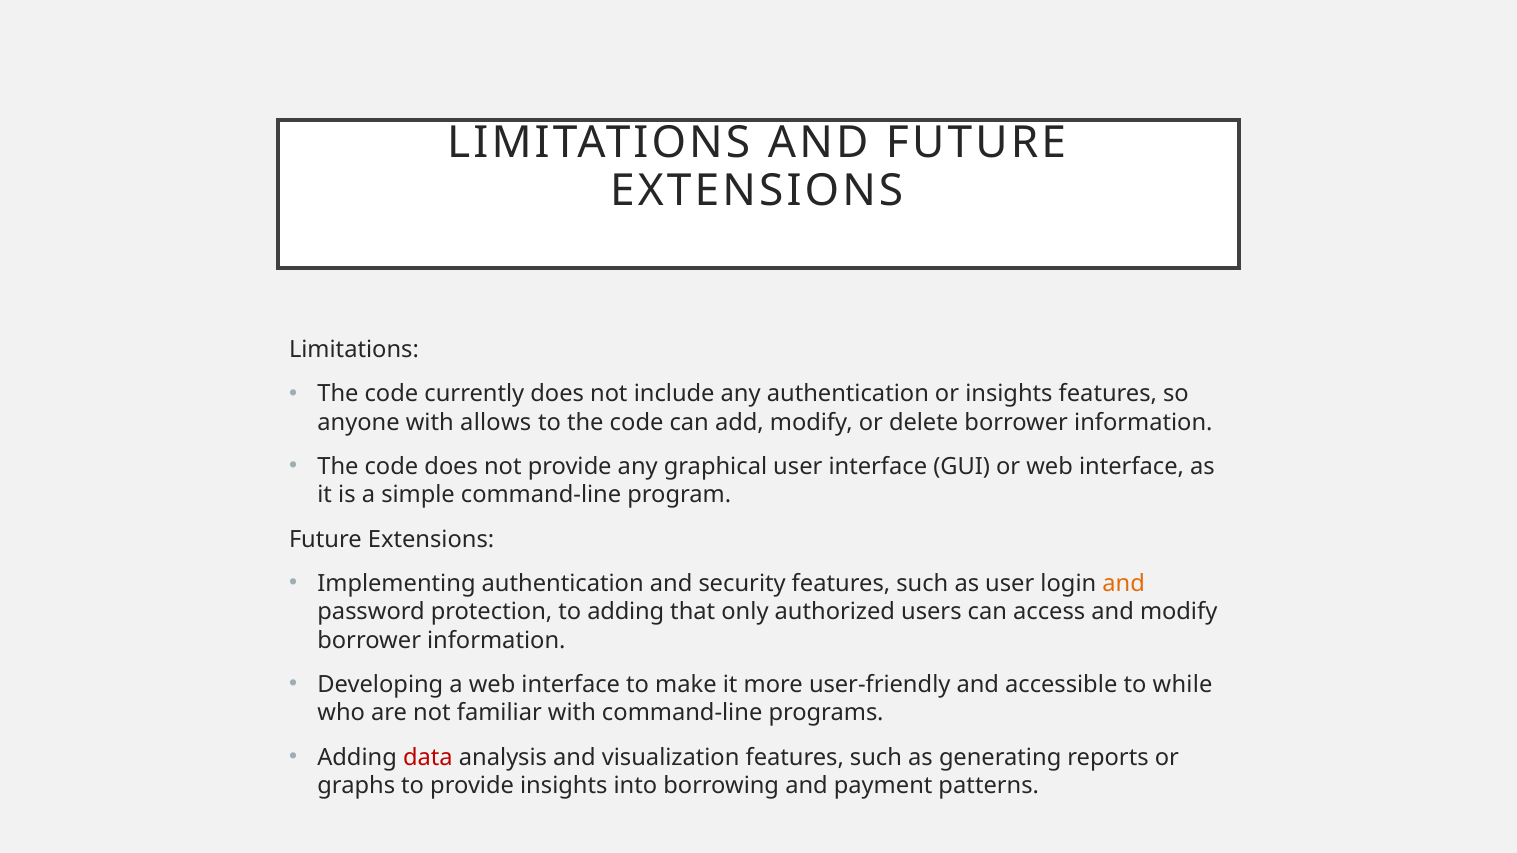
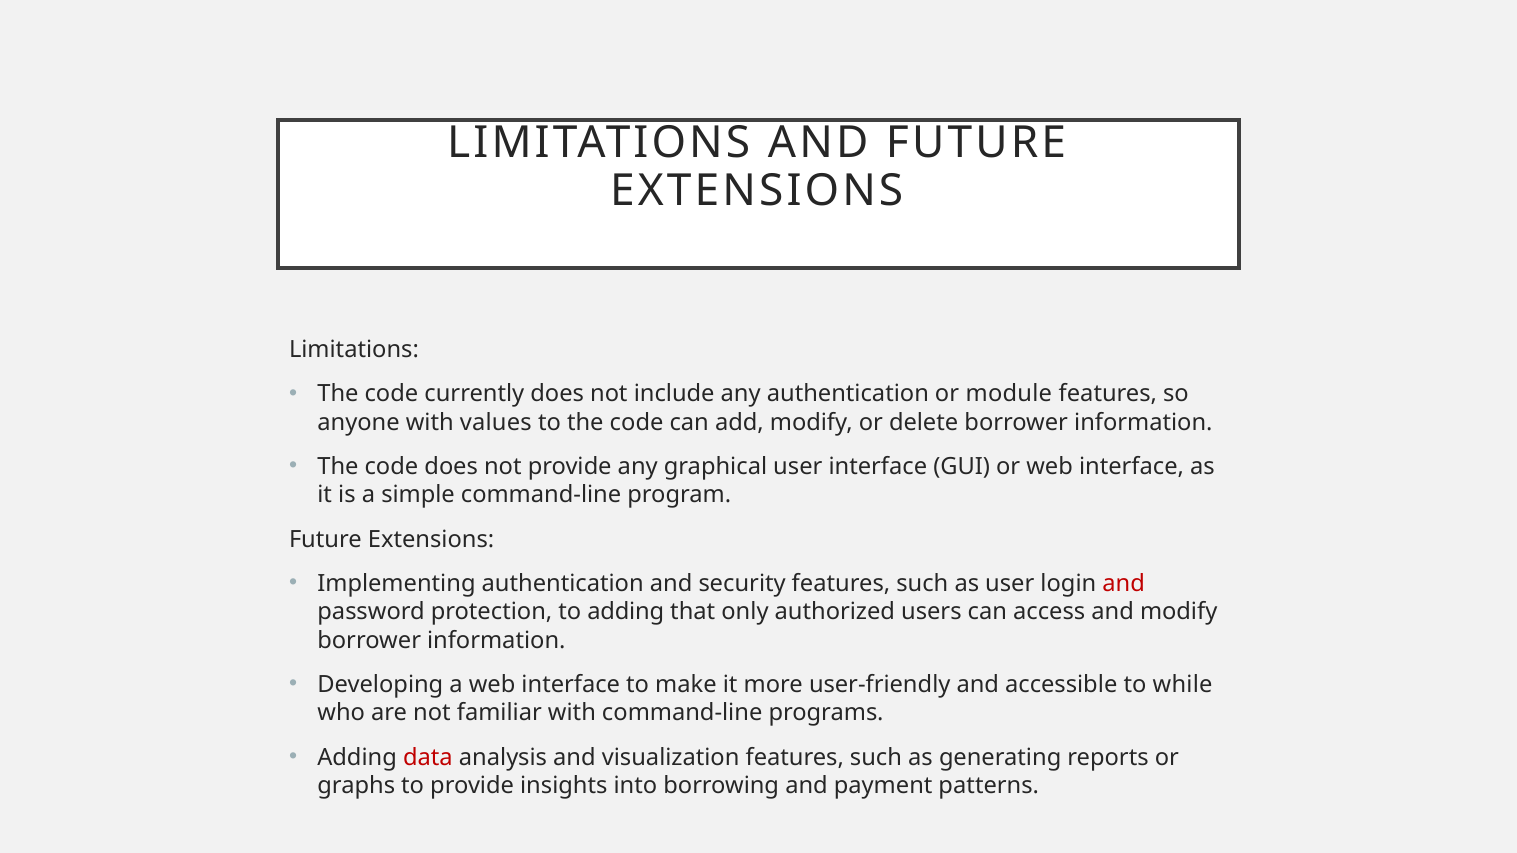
or insights: insights -> module
allows: allows -> values
and at (1124, 584) colour: orange -> red
